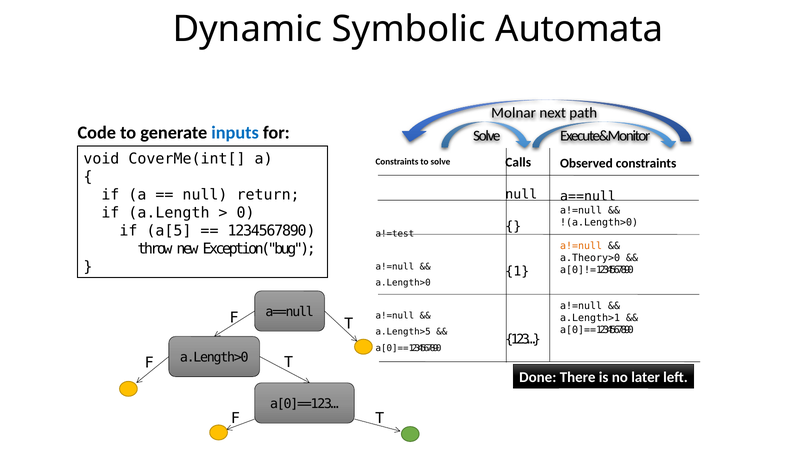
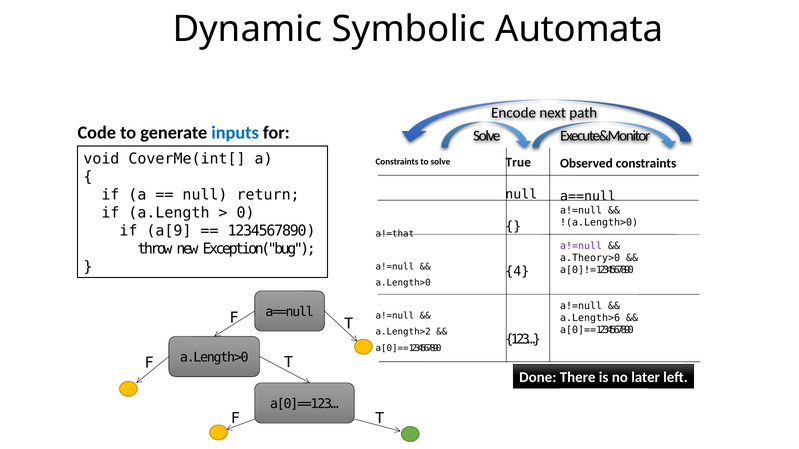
Molnar: Molnar -> Encode
Calls: Calls -> True
a[5: a[5 -> a[9
a!=test: a!=test -> a!=that
a!=null at (581, 246) colour: orange -> purple
1: 1 -> 4
a.Length>1: a.Length>1 -> a.Length>6
a.Length>5: a.Length>5 -> a.Length>2
